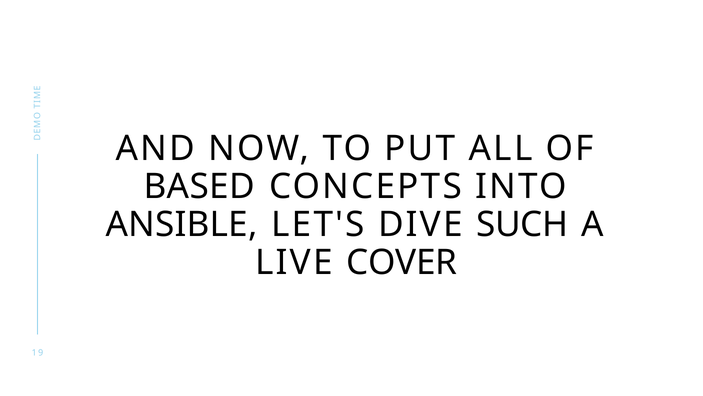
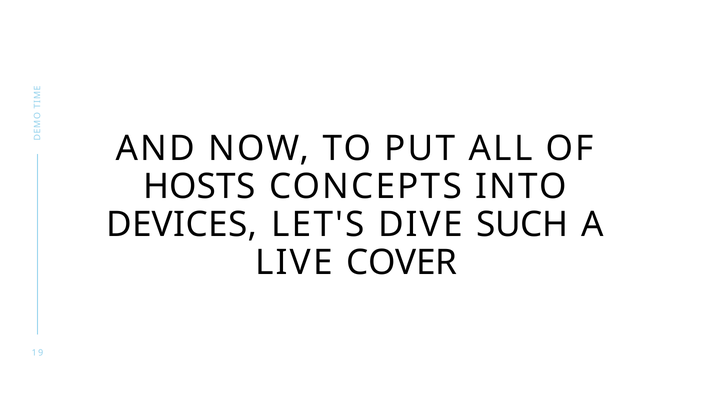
BASED: BASED -> HOSTS
ANSIBLE: ANSIBLE -> DEVICES
